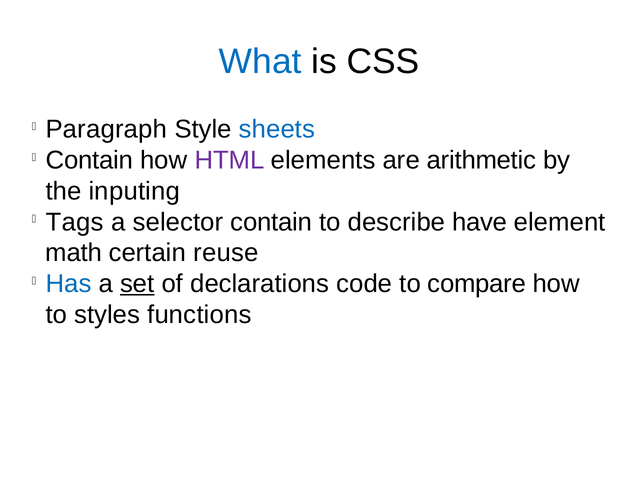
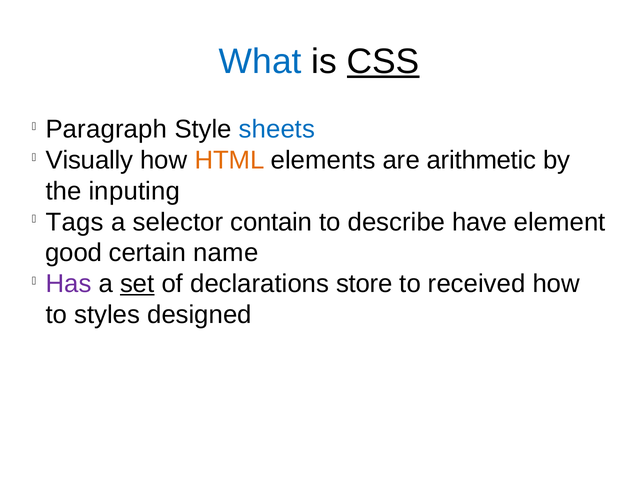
CSS underline: none -> present
Contain at (89, 160): Contain -> Visually
HTML colour: purple -> orange
math: math -> good
reuse: reuse -> name
Has colour: blue -> purple
code: code -> store
compare: compare -> received
functions: functions -> designed
